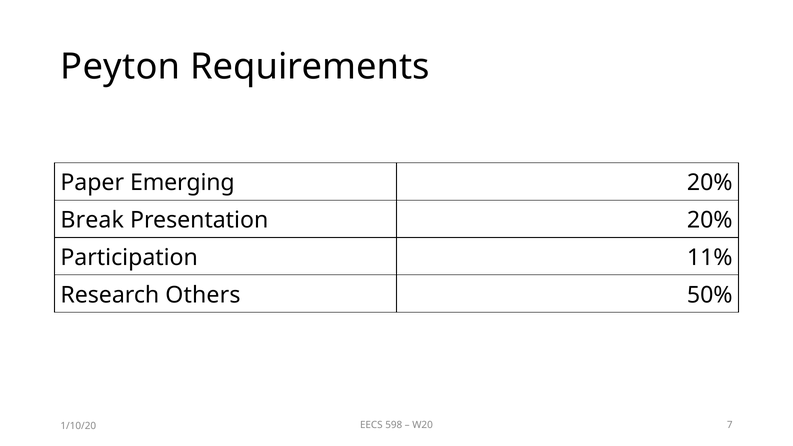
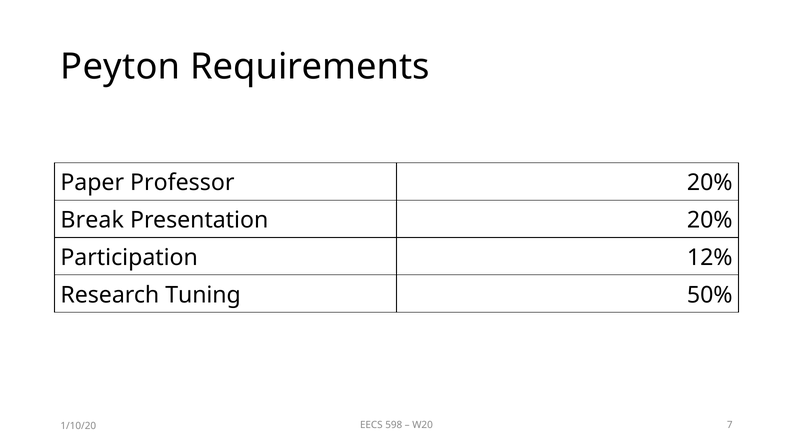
Emerging: Emerging -> Professor
11%: 11% -> 12%
Others: Others -> Tuning
